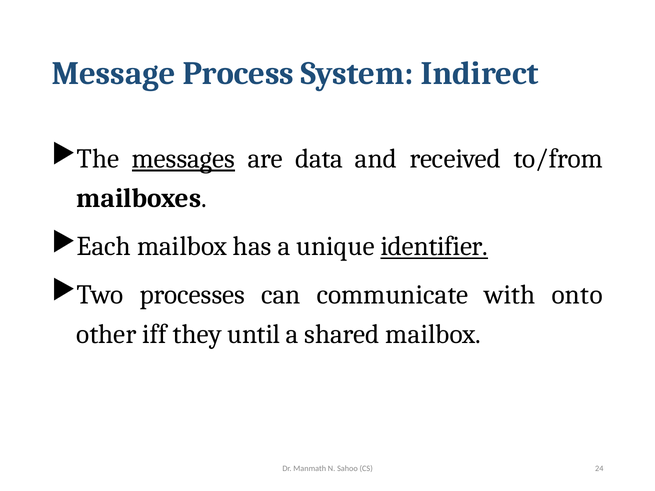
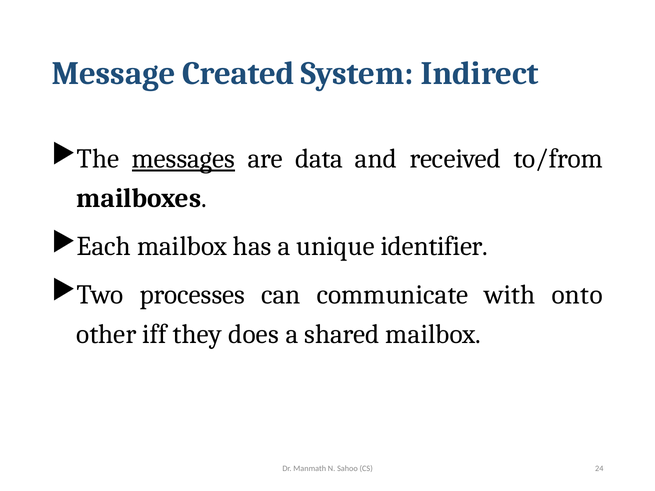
Process: Process -> Created
identifier underline: present -> none
until: until -> does
